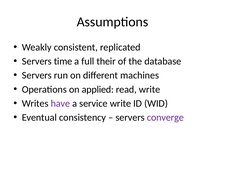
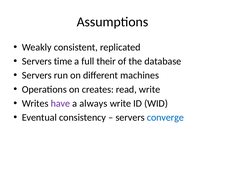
applied: applied -> creates
service: service -> always
converge colour: purple -> blue
